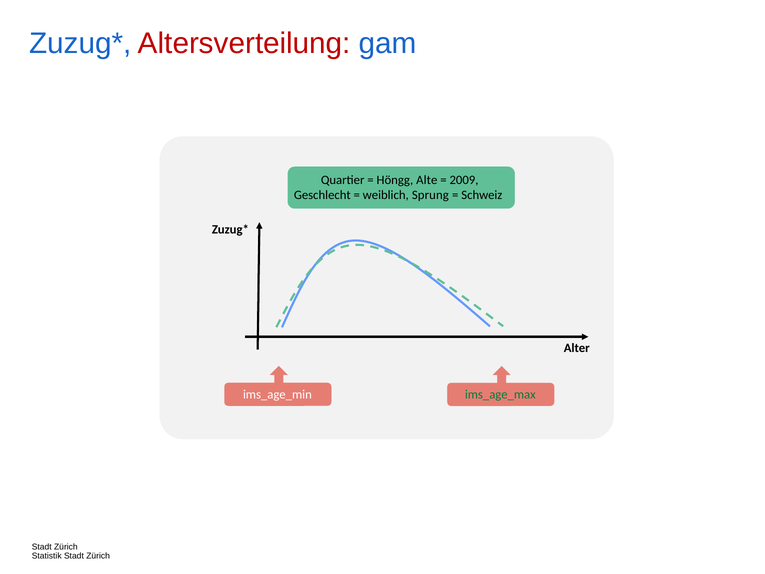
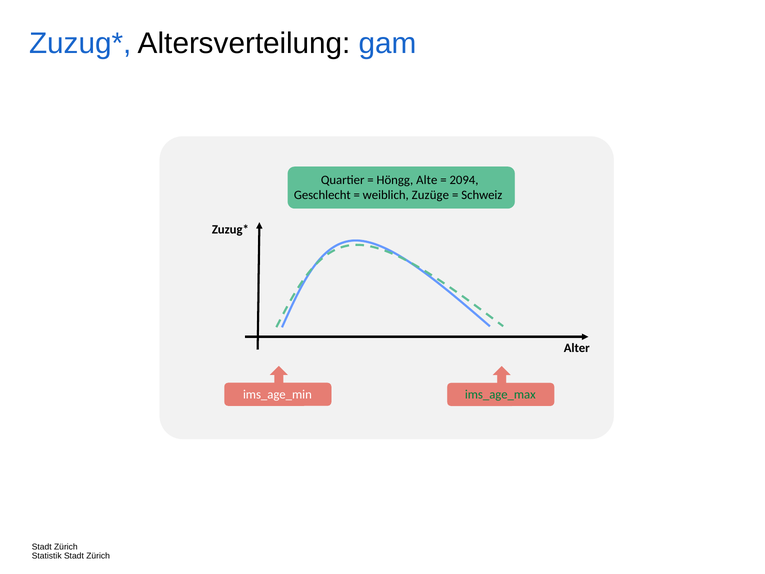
Altersverteilung colour: red -> black
2009: 2009 -> 2094
Sprung: Sprung -> Zuzüge
